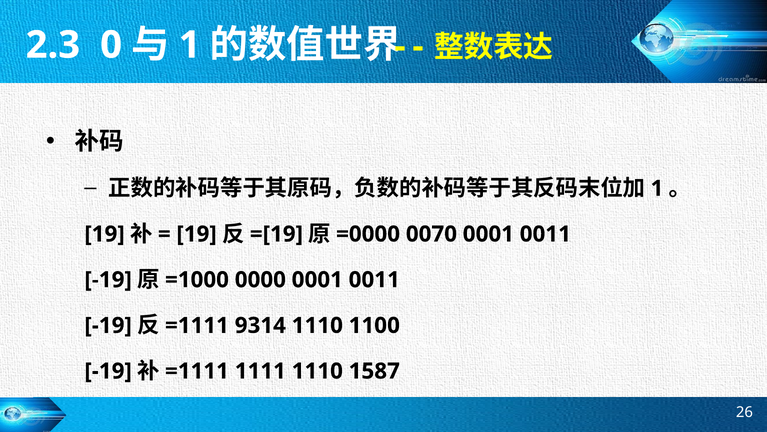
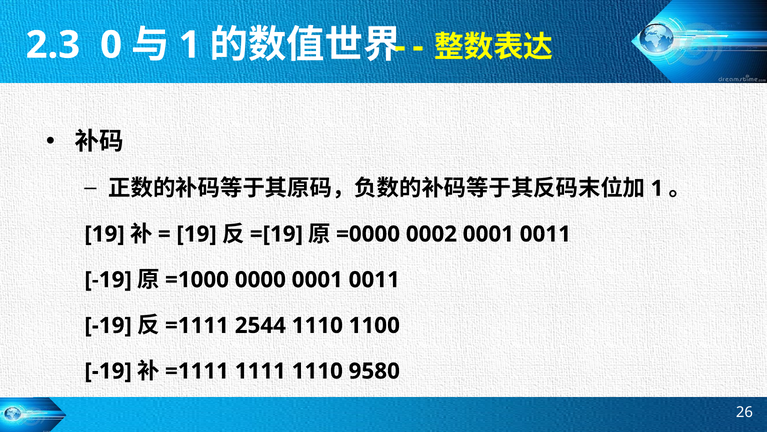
0070: 0070 -> 0002
9314: 9314 -> 2544
1587: 1587 -> 9580
